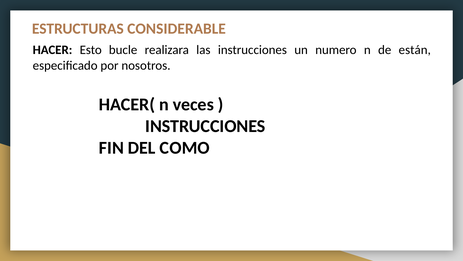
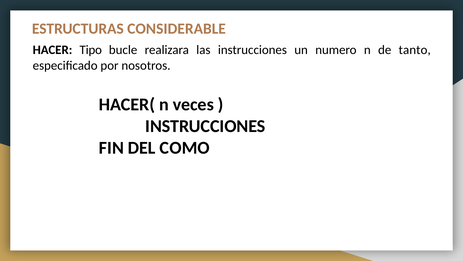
Esto: Esto -> Tipo
están: están -> tanto
